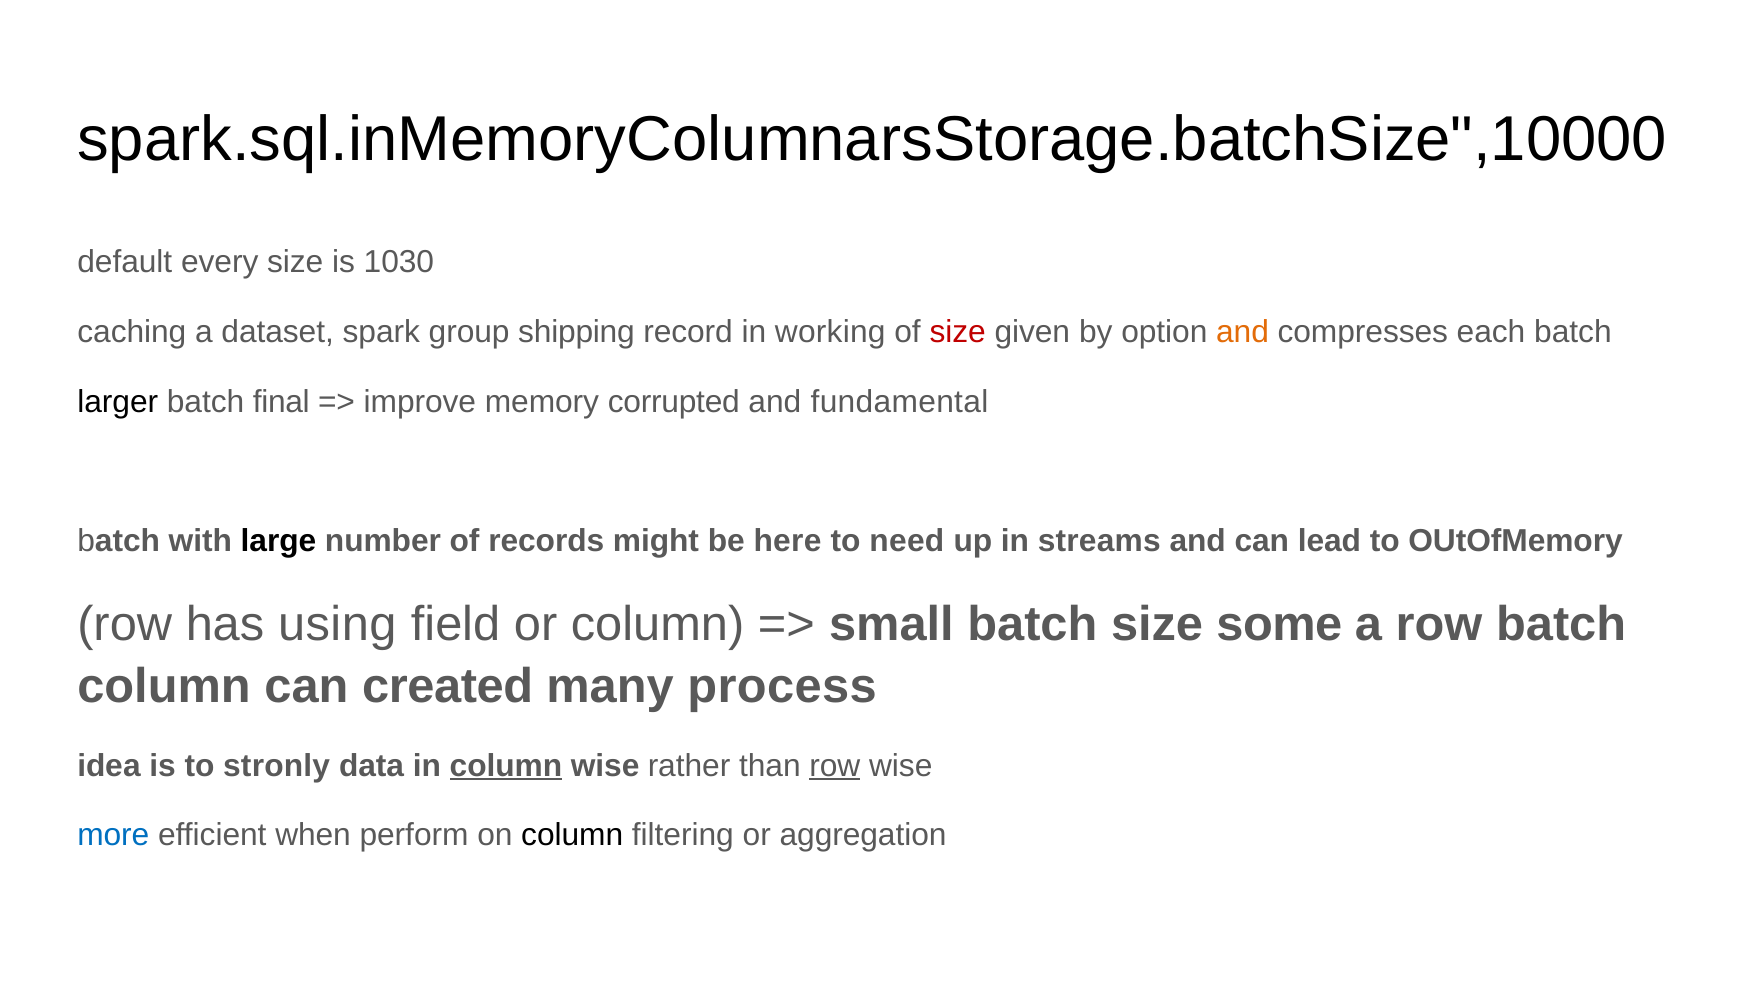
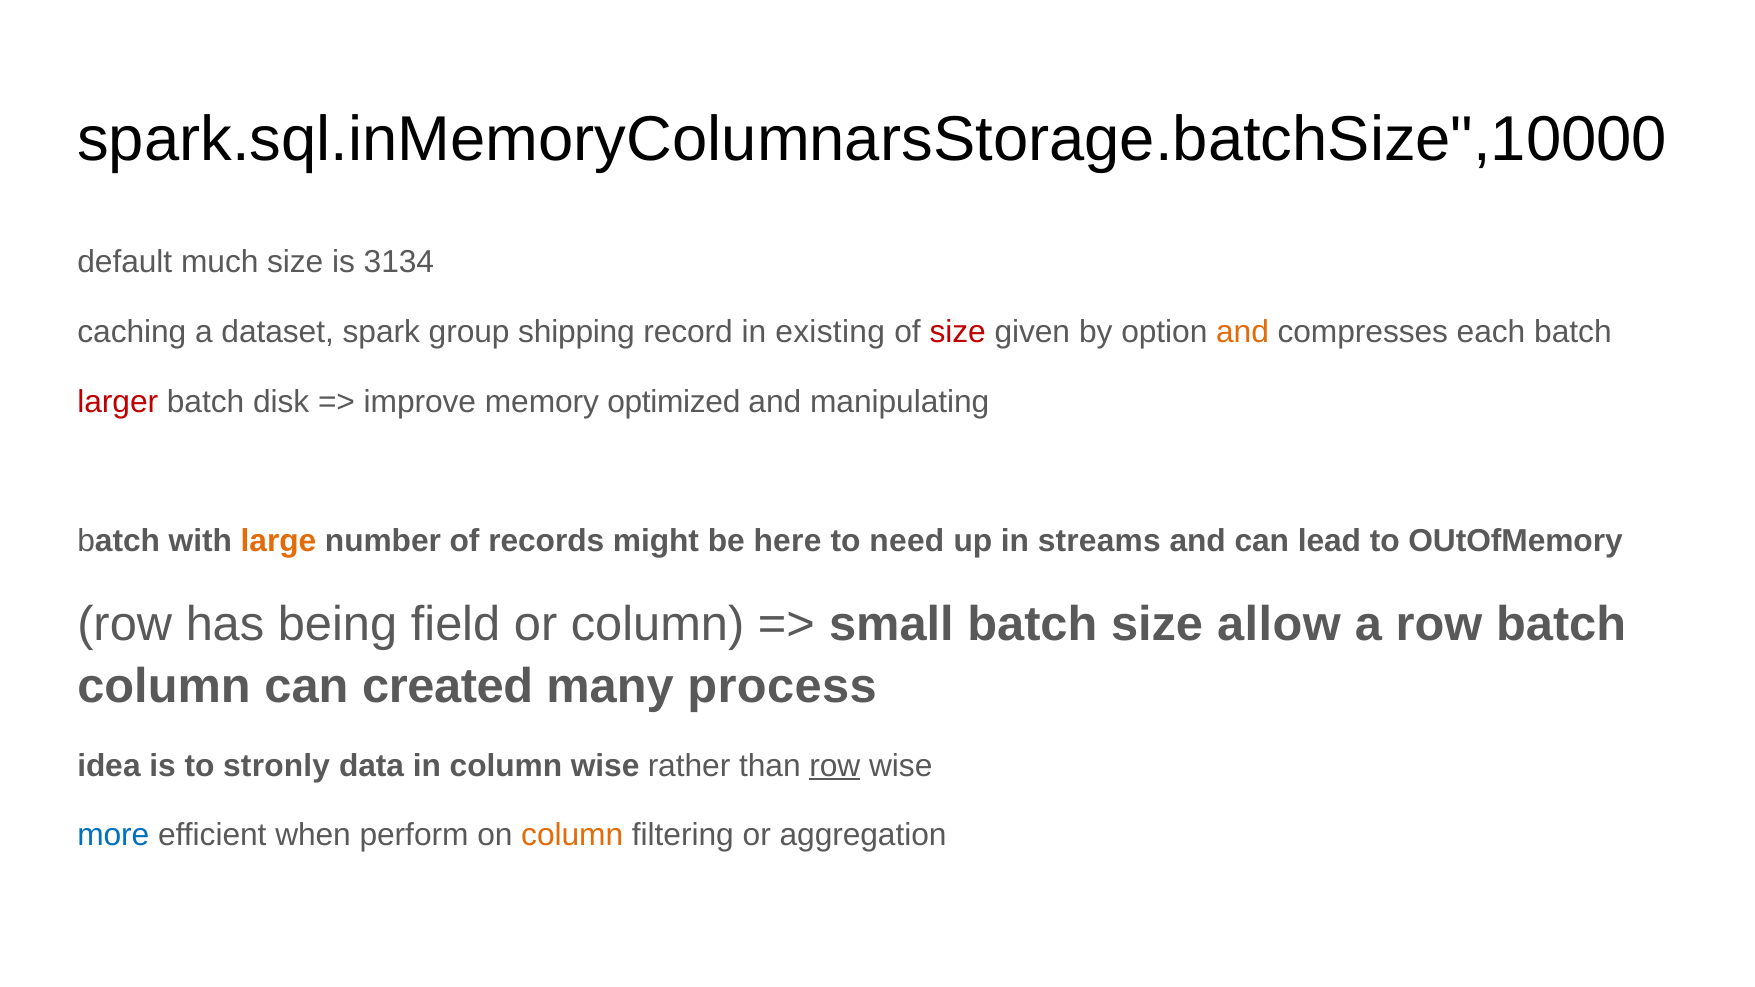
every: every -> much
1030: 1030 -> 3134
working: working -> existing
larger colour: black -> red
final: final -> disk
corrupted: corrupted -> optimized
fundamental: fundamental -> manipulating
large colour: black -> orange
using: using -> being
some: some -> allow
column at (506, 766) underline: present -> none
column at (572, 836) colour: black -> orange
